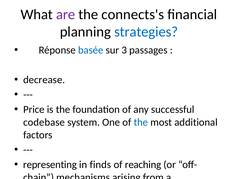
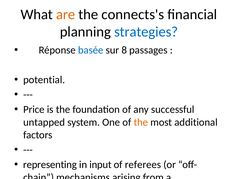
are at (66, 14) colour: purple -> orange
sur 3: 3 -> 8
decrease: decrease -> potential
codebase: codebase -> untapped
the at (141, 122) colour: blue -> orange
finds: finds -> input
reaching: reaching -> referees
